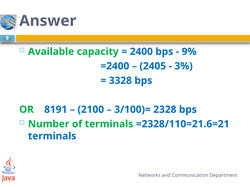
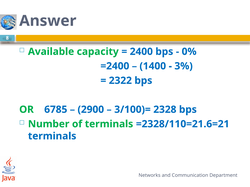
9%: 9% -> 0%
2405: 2405 -> 1400
3328: 3328 -> 2322
8191: 8191 -> 6785
2100: 2100 -> 2900
